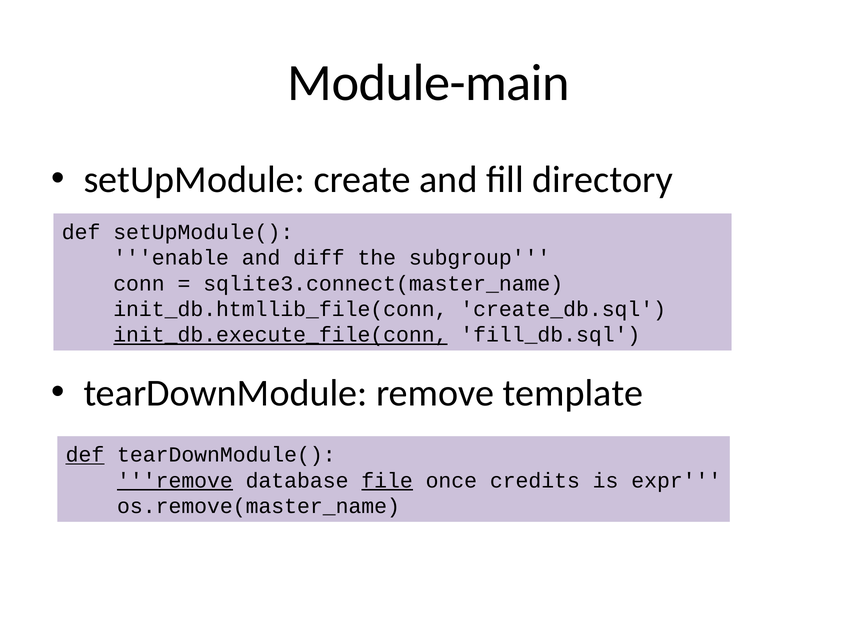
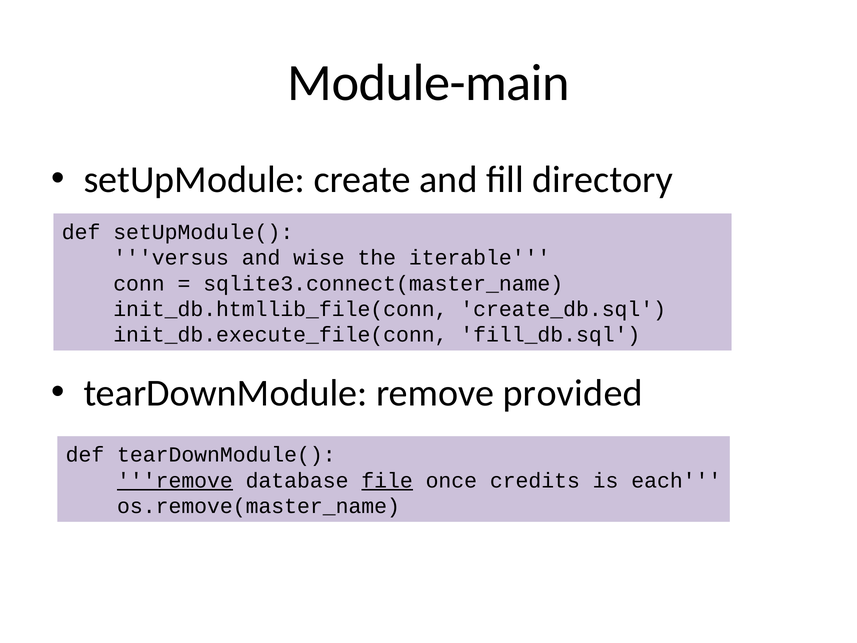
enable: enable -> versus
diff: diff -> wise
subgroup: subgroup -> iterable
init_db.execute_file(conn underline: present -> none
template: template -> provided
def at (85, 455) underline: present -> none
expr: expr -> each
